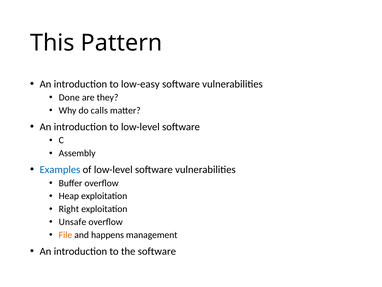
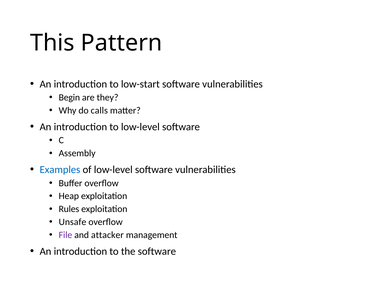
low-easy: low-easy -> low-start
Done: Done -> Begin
Right: Right -> Rules
File colour: orange -> purple
happens: happens -> attacker
